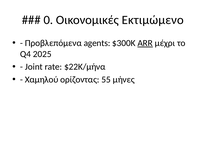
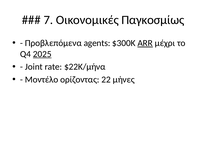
0: 0 -> 7
Εκτιμώμενο: Εκτιμώμενο -> Παγκοσμίως
2025 underline: none -> present
Χαμηλού: Χαμηλού -> Μοντέλο
55: 55 -> 22
